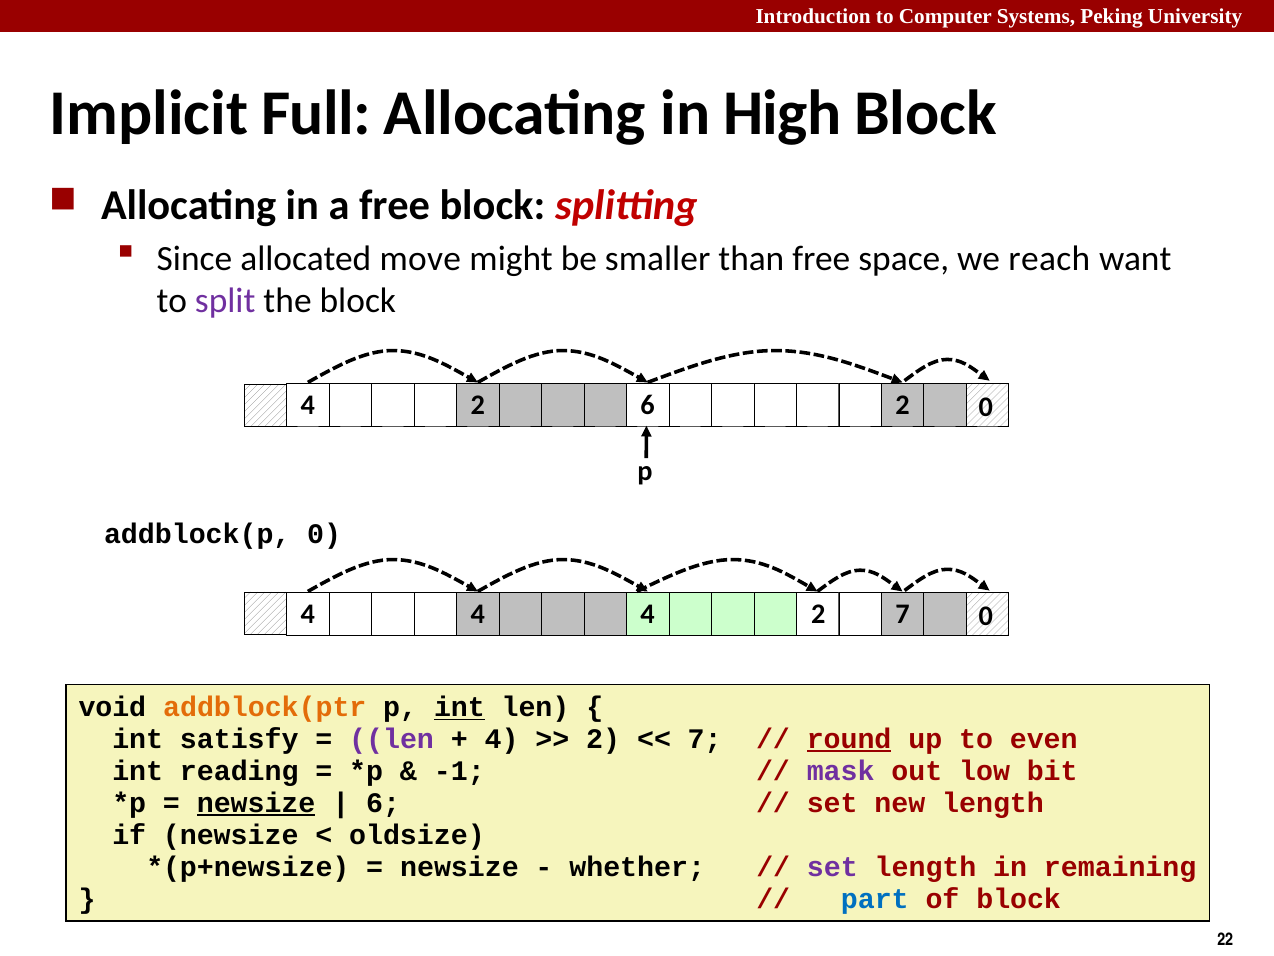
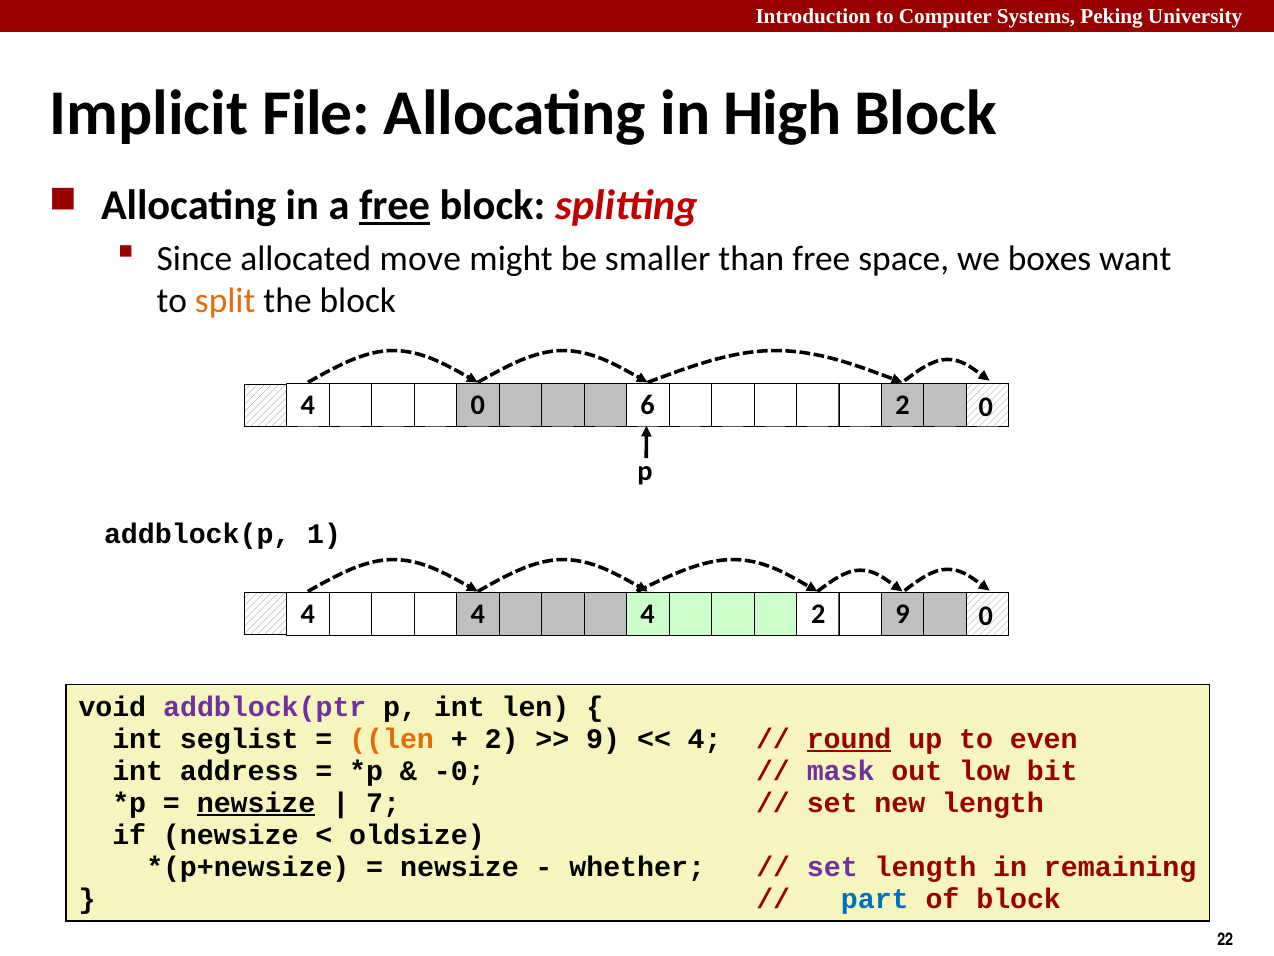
Full: Full -> File
free at (395, 205) underline: none -> present
reach: reach -> boxes
split colour: purple -> orange
4 2: 2 -> 0
addblock(p 0: 0 -> 1
4 7: 7 -> 9
addblock(ptr colour: orange -> purple
int at (459, 707) underline: present -> none
satisfy: satisfy -> seglist
len at (392, 739) colour: purple -> orange
4 at (502, 739): 4 -> 2
2 at (603, 739): 2 -> 9
7 at (705, 739): 7 -> 4
reading: reading -> address
-1: -1 -> -0
6 at (383, 803): 6 -> 7
